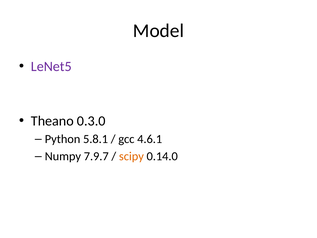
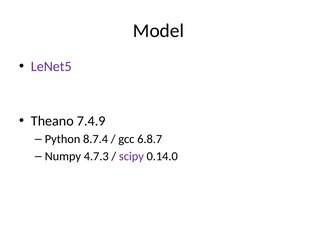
0.3.0: 0.3.0 -> 7.4.9
5.8.1: 5.8.1 -> 8.7.4
4.6.1: 4.6.1 -> 6.8.7
7.9.7: 7.9.7 -> 4.7.3
scipy colour: orange -> purple
